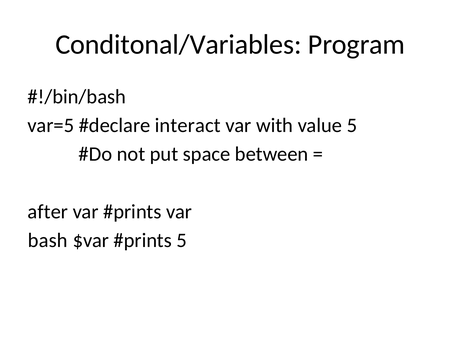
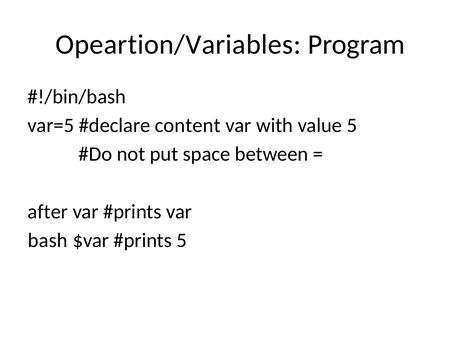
Conditonal/Variables: Conditonal/Variables -> Opeartion/Variables
interact: interact -> content
